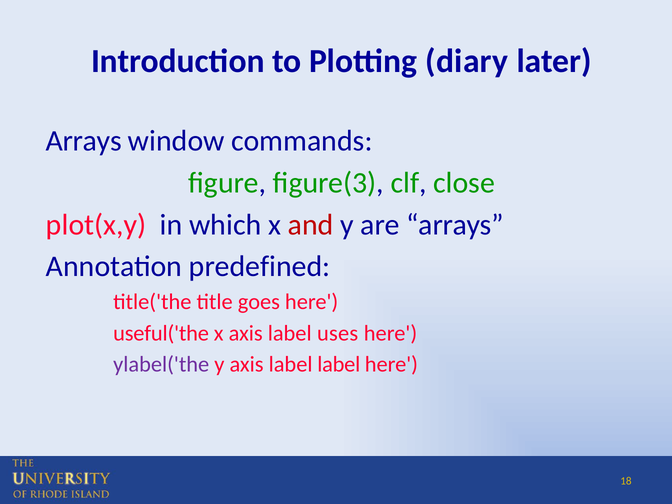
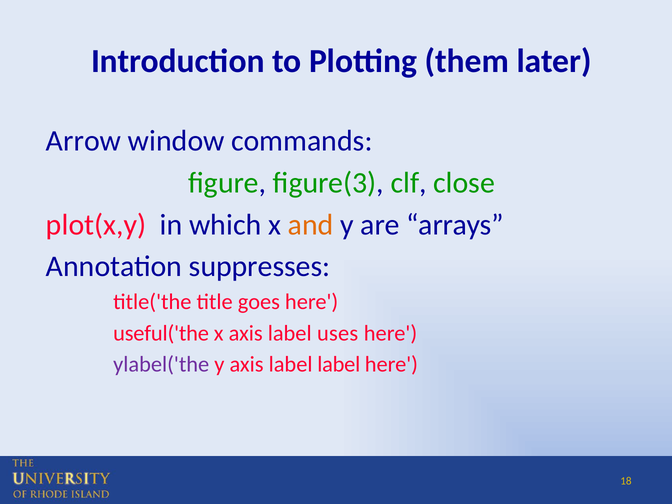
diary: diary -> them
Arrays at (84, 141): Arrays -> Arrow
and colour: red -> orange
predefined: predefined -> suppresses
